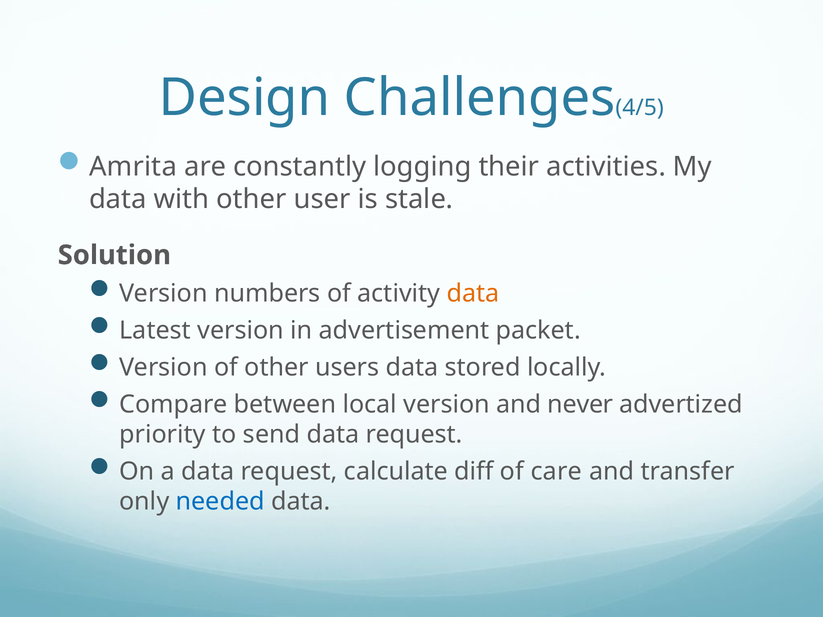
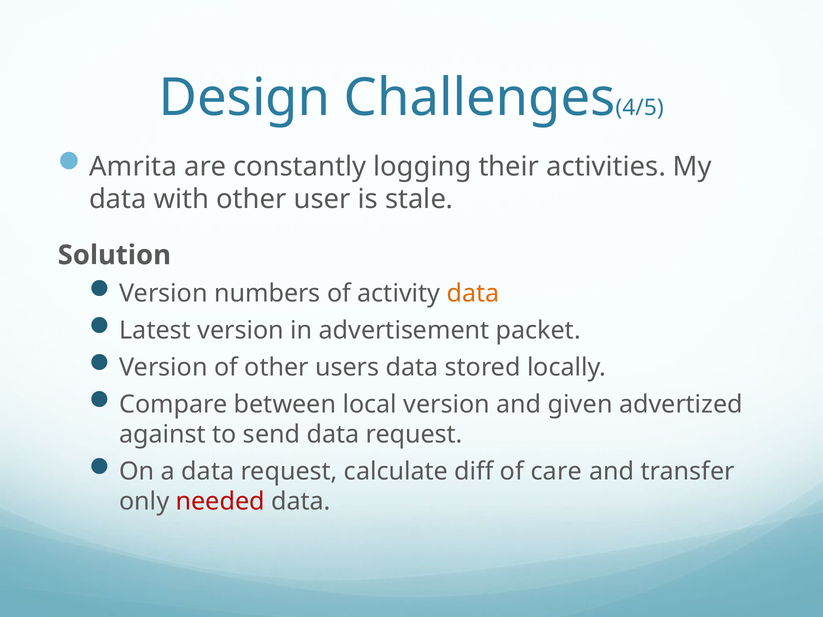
never: never -> given
priority: priority -> against
needed colour: blue -> red
